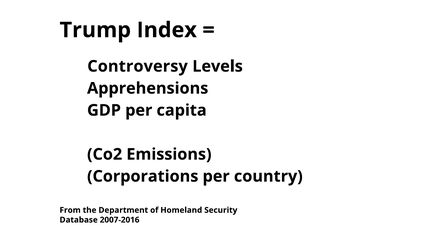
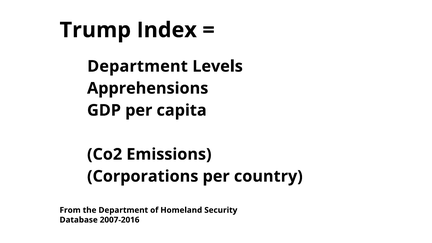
Controversy at (137, 66): Controversy -> Department
